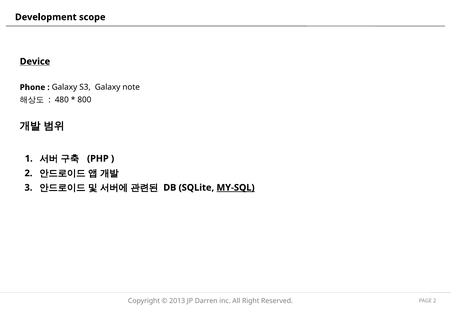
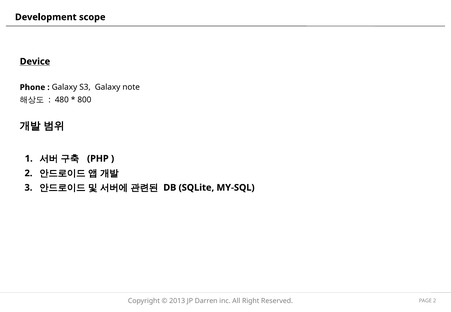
MY-SQL underline: present -> none
